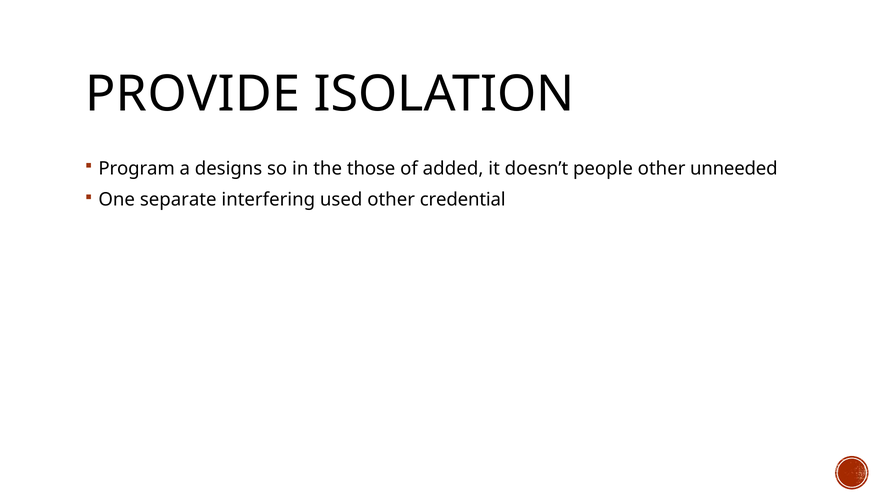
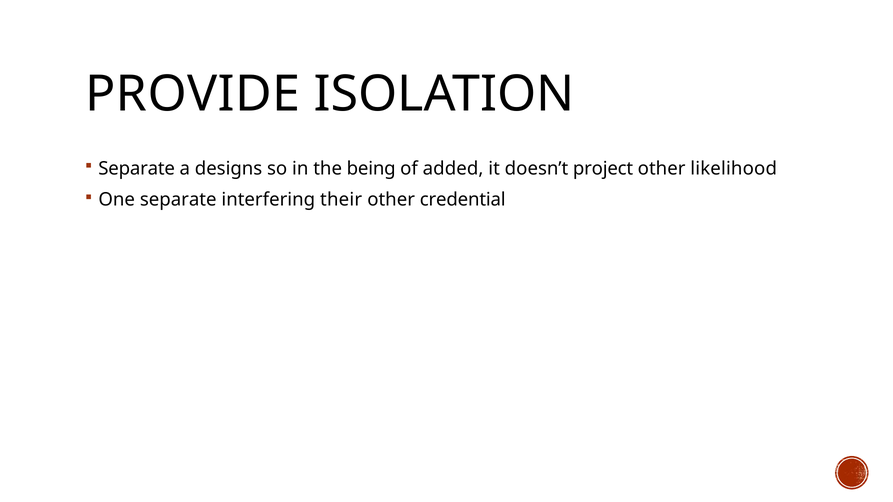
Program at (137, 169): Program -> Separate
those: those -> being
people: people -> project
unneeded: unneeded -> likelihood
used: used -> their
